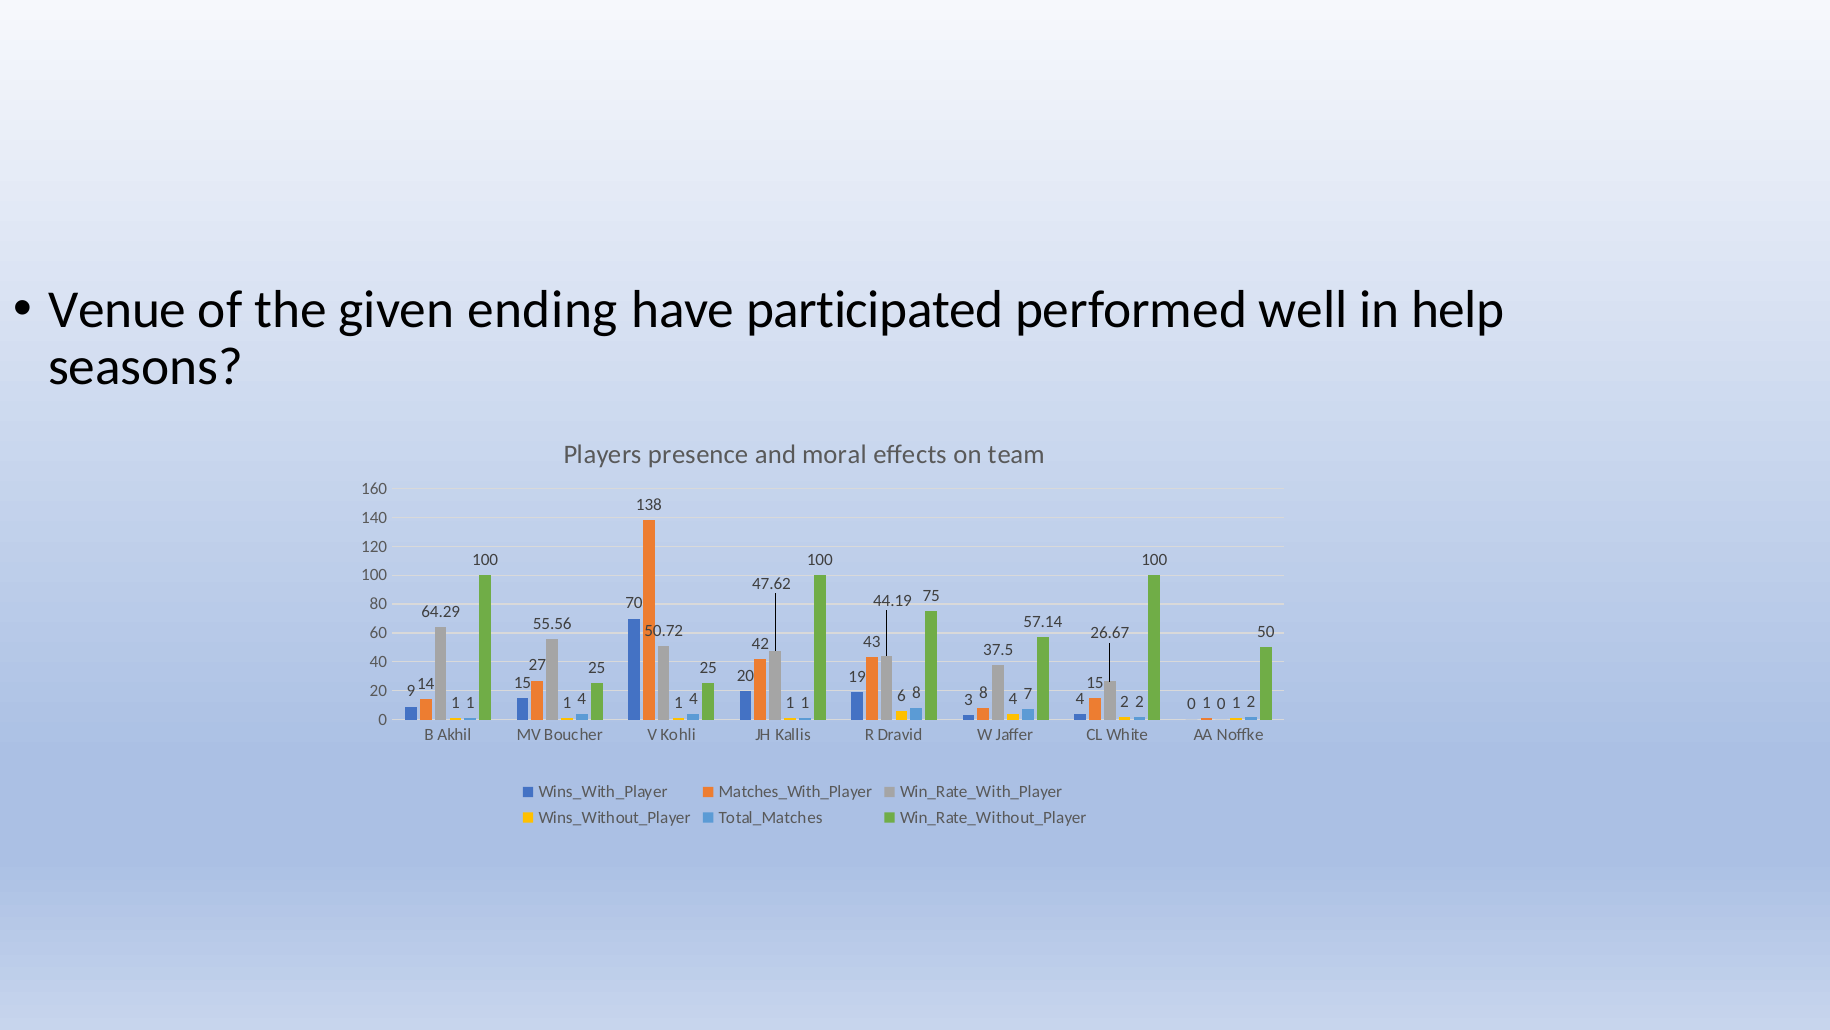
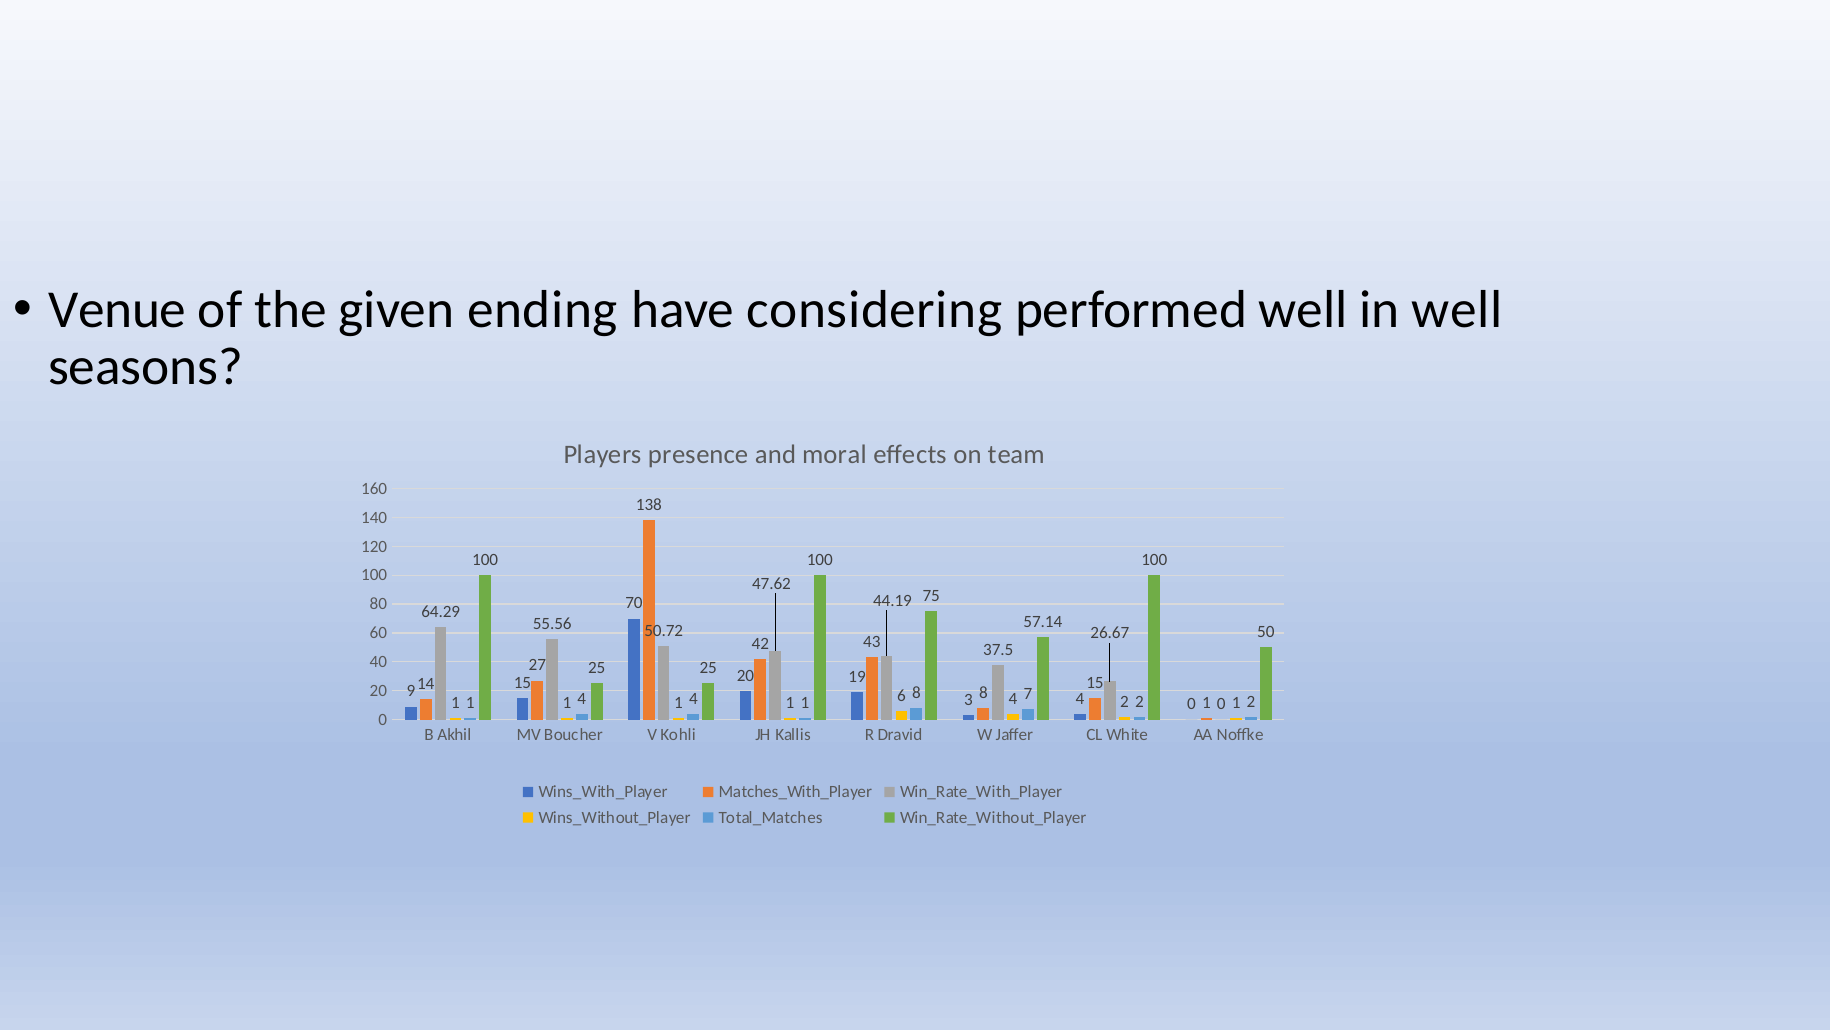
participated: participated -> considering
in help: help -> well
